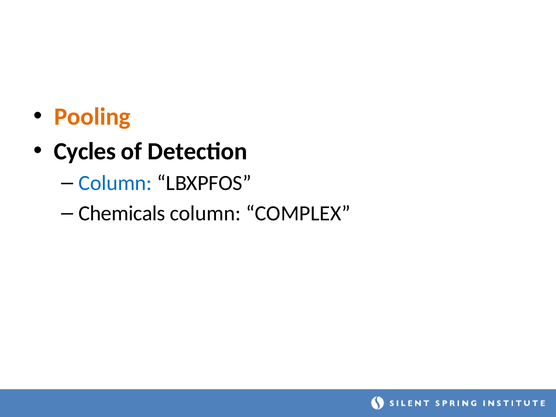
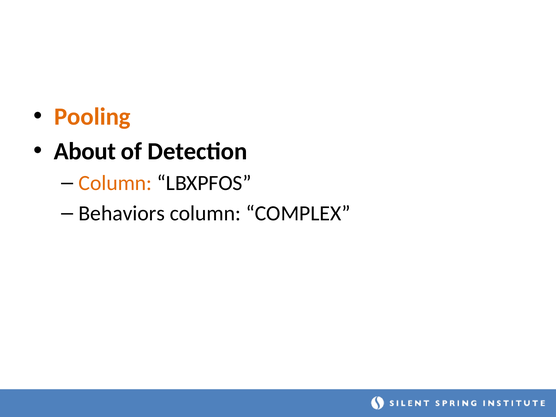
Cycles: Cycles -> About
Column at (115, 183) colour: blue -> orange
Chemicals: Chemicals -> Behaviors
